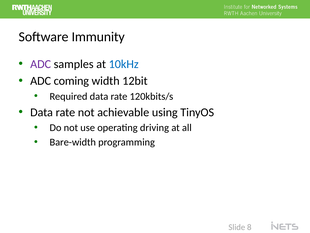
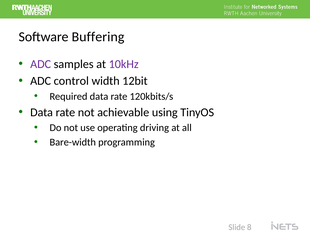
Immunity: Immunity -> Buffering
10kHz colour: blue -> purple
coming: coming -> control
